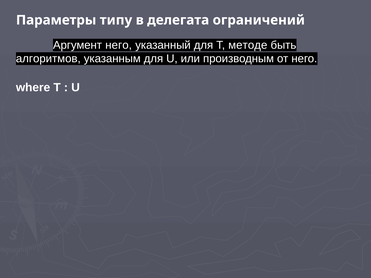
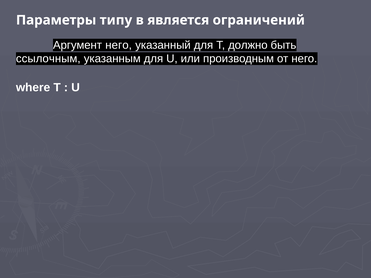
делегата: делегата -> является
методе: методе -> должно
алгоритмов: алгоритмов -> ссылочным
